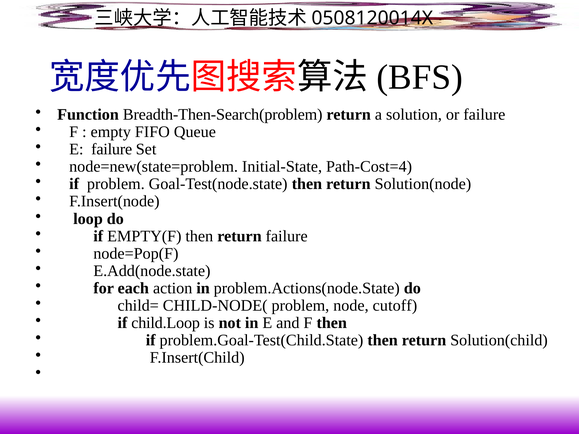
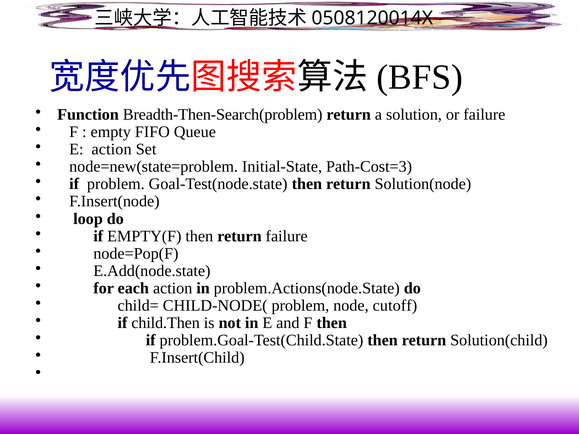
E failure: failure -> action
Path-Cost=4: Path-Cost=4 -> Path-Cost=3
child.Loop: child.Loop -> child.Then
